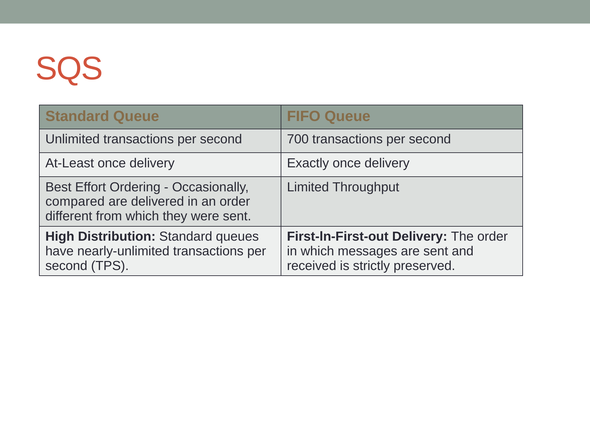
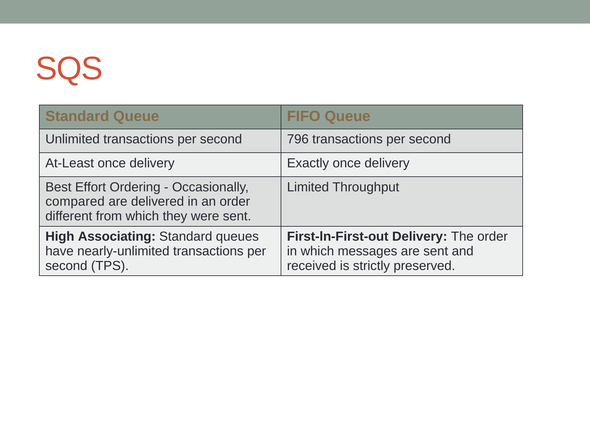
700: 700 -> 796
Distribution: Distribution -> Associating
